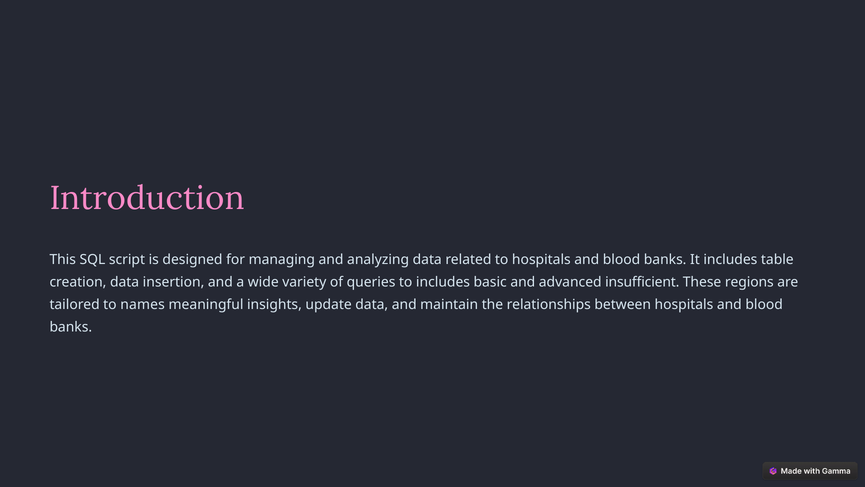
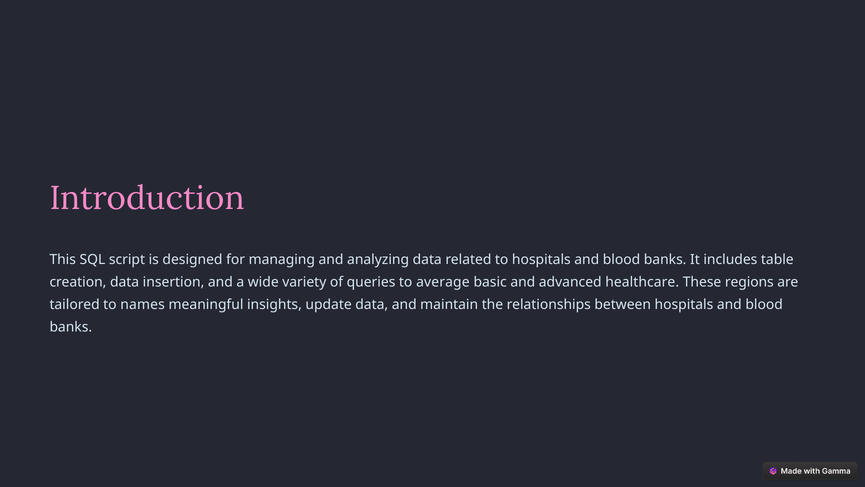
to includes: includes -> average
insufficient: insufficient -> healthcare
